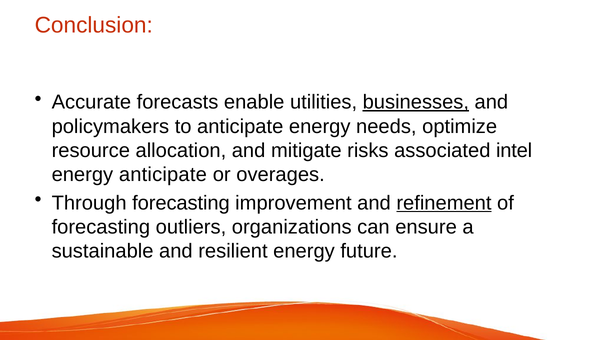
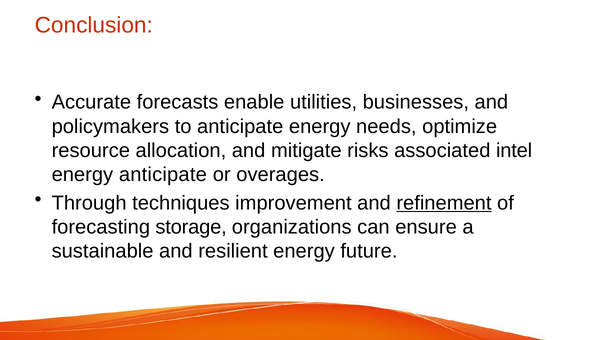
businesses underline: present -> none
Through forecasting: forecasting -> techniques
outliers: outliers -> storage
